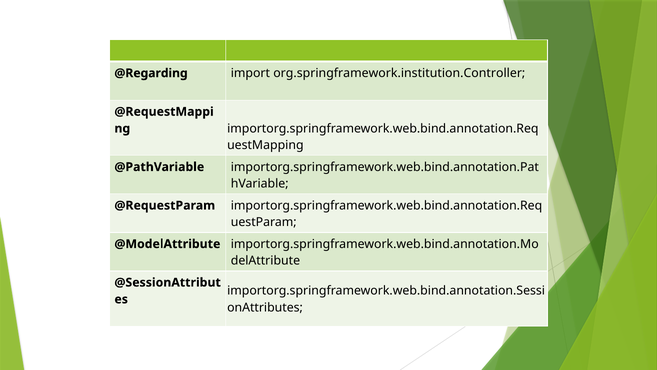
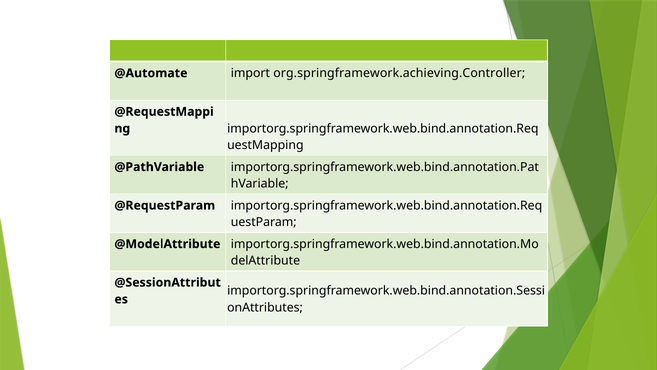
@Regarding: @Regarding -> @Automate
org.springframework.institution.Controller: org.springframework.institution.Controller -> org.springframework.achieving.Controller
